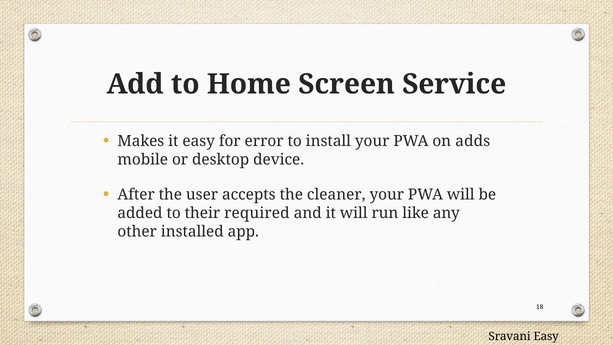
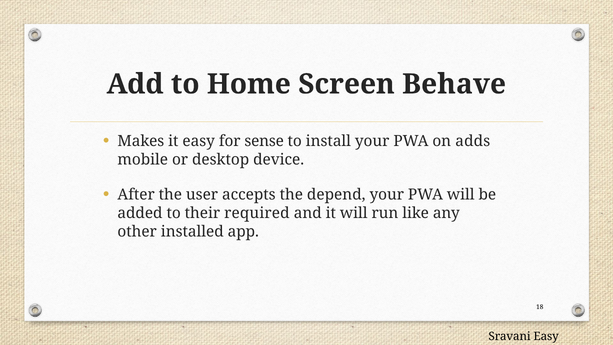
Service: Service -> Behave
error: error -> sense
cleaner: cleaner -> depend
